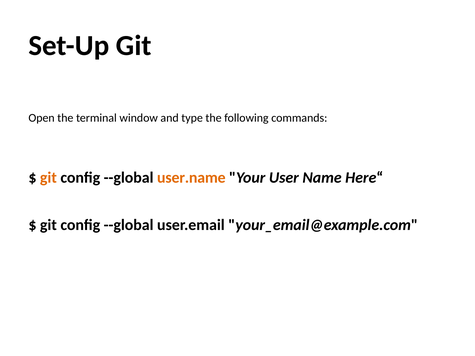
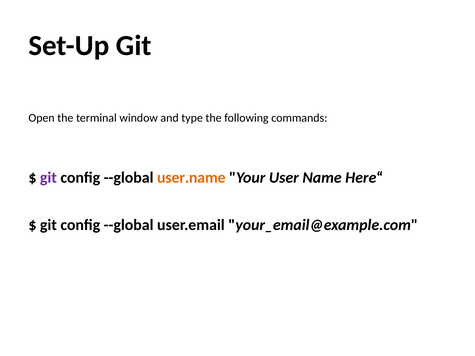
git at (48, 178) colour: orange -> purple
